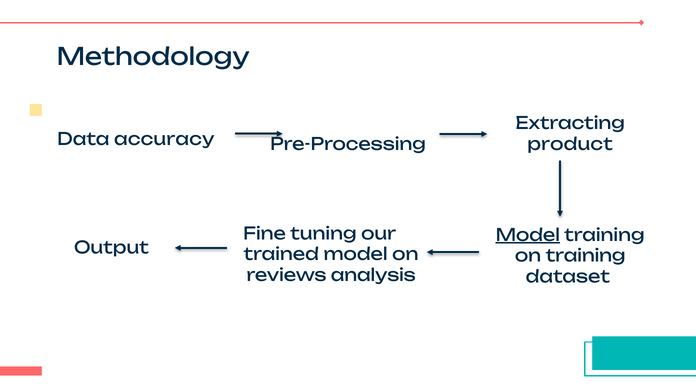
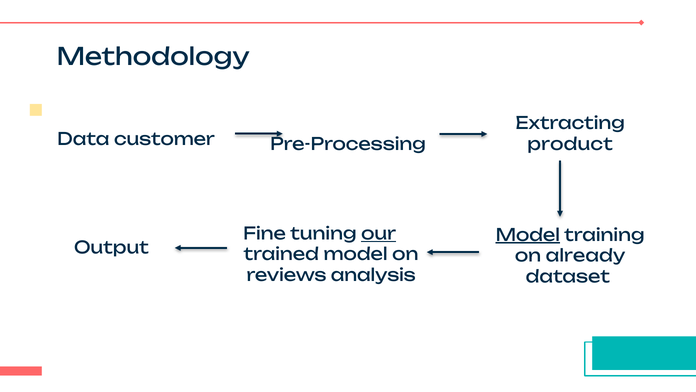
accuracy: accuracy -> customer
our underline: none -> present
on training: training -> already
